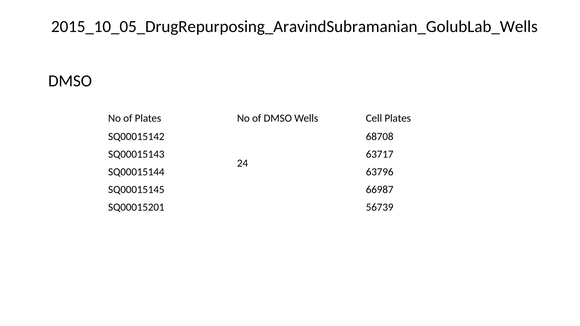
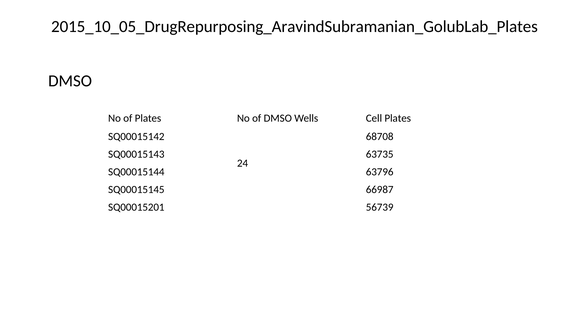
2015_10_05_DrugRepurposing_AravindSubramanian_GolubLab_Wells: 2015_10_05_DrugRepurposing_AravindSubramanian_GolubLab_Wells -> 2015_10_05_DrugRepurposing_AravindSubramanian_GolubLab_Plates
63717: 63717 -> 63735
